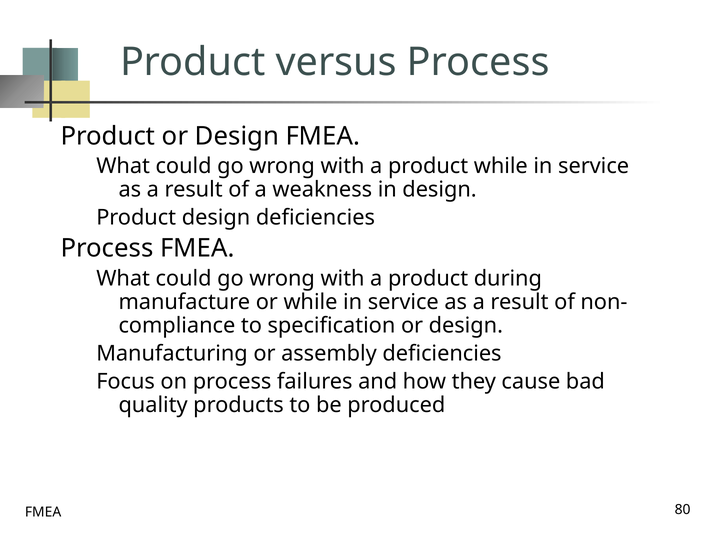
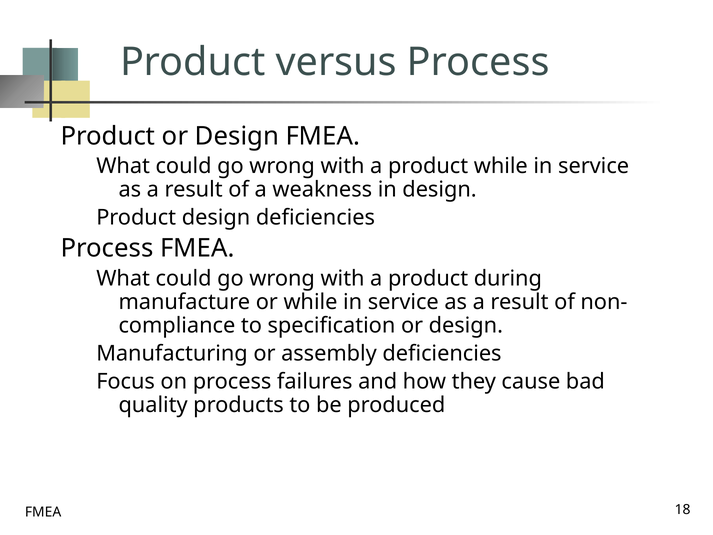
80: 80 -> 18
